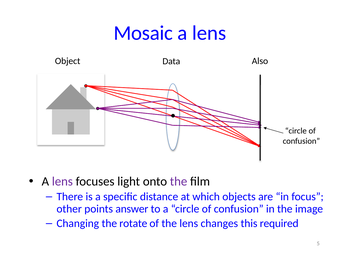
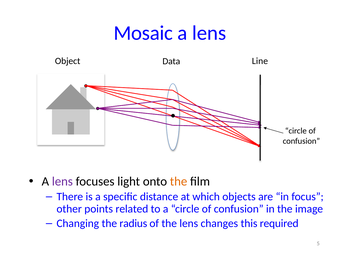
Also: Also -> Line
the at (179, 181) colour: purple -> orange
answer: answer -> related
rotate: rotate -> radius
